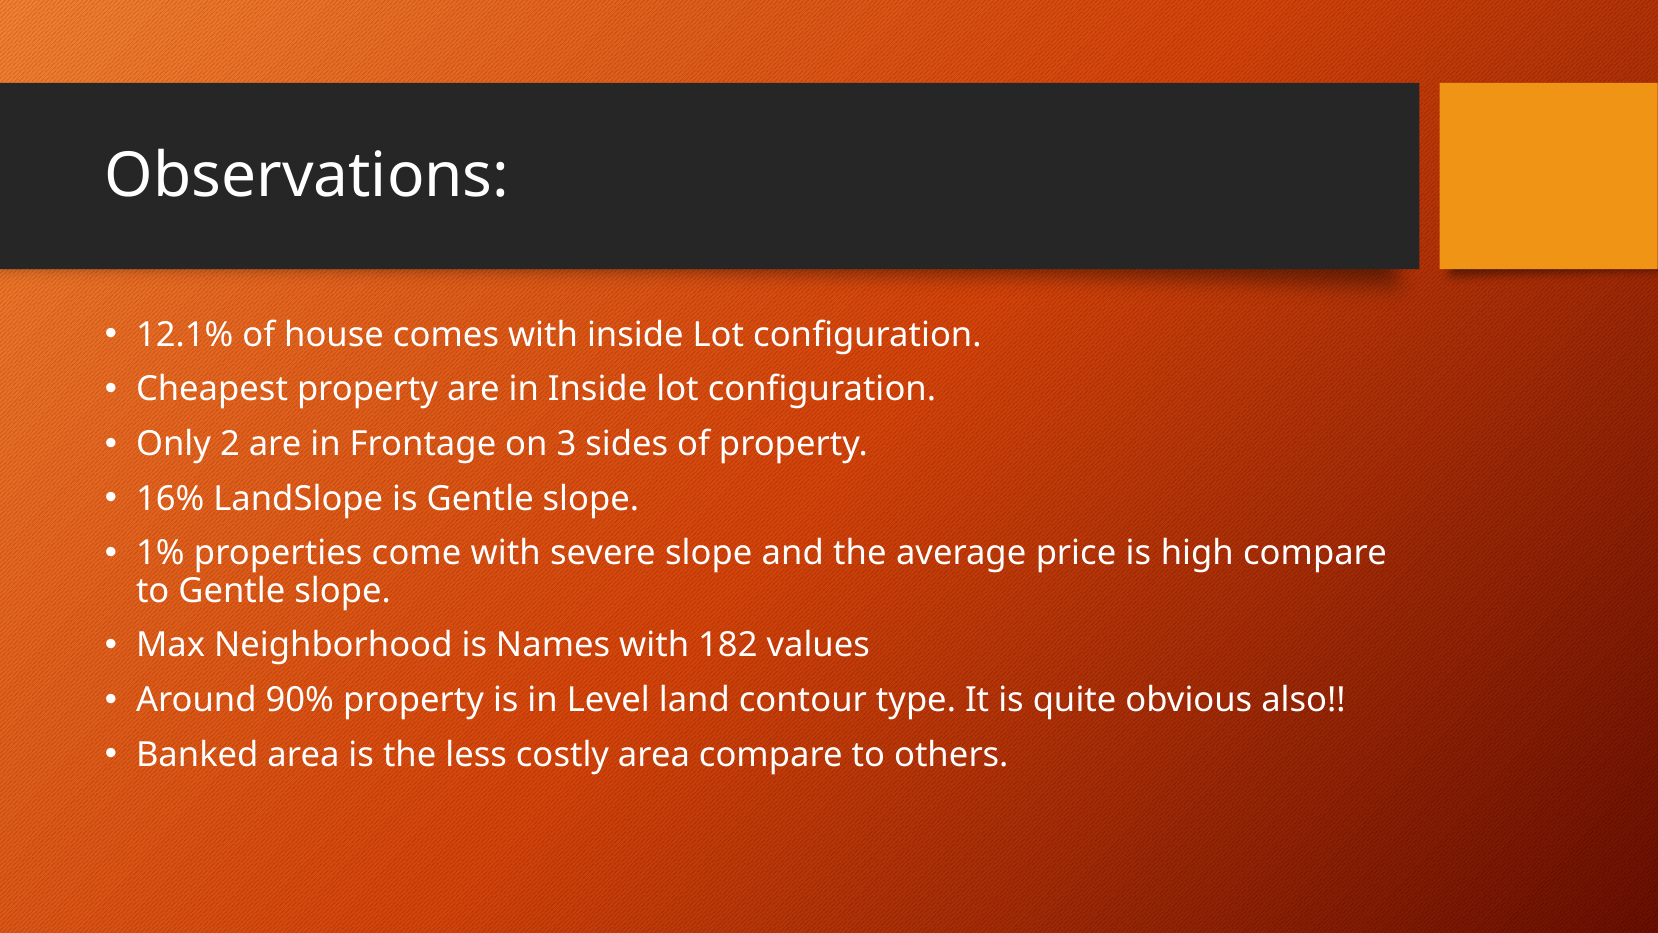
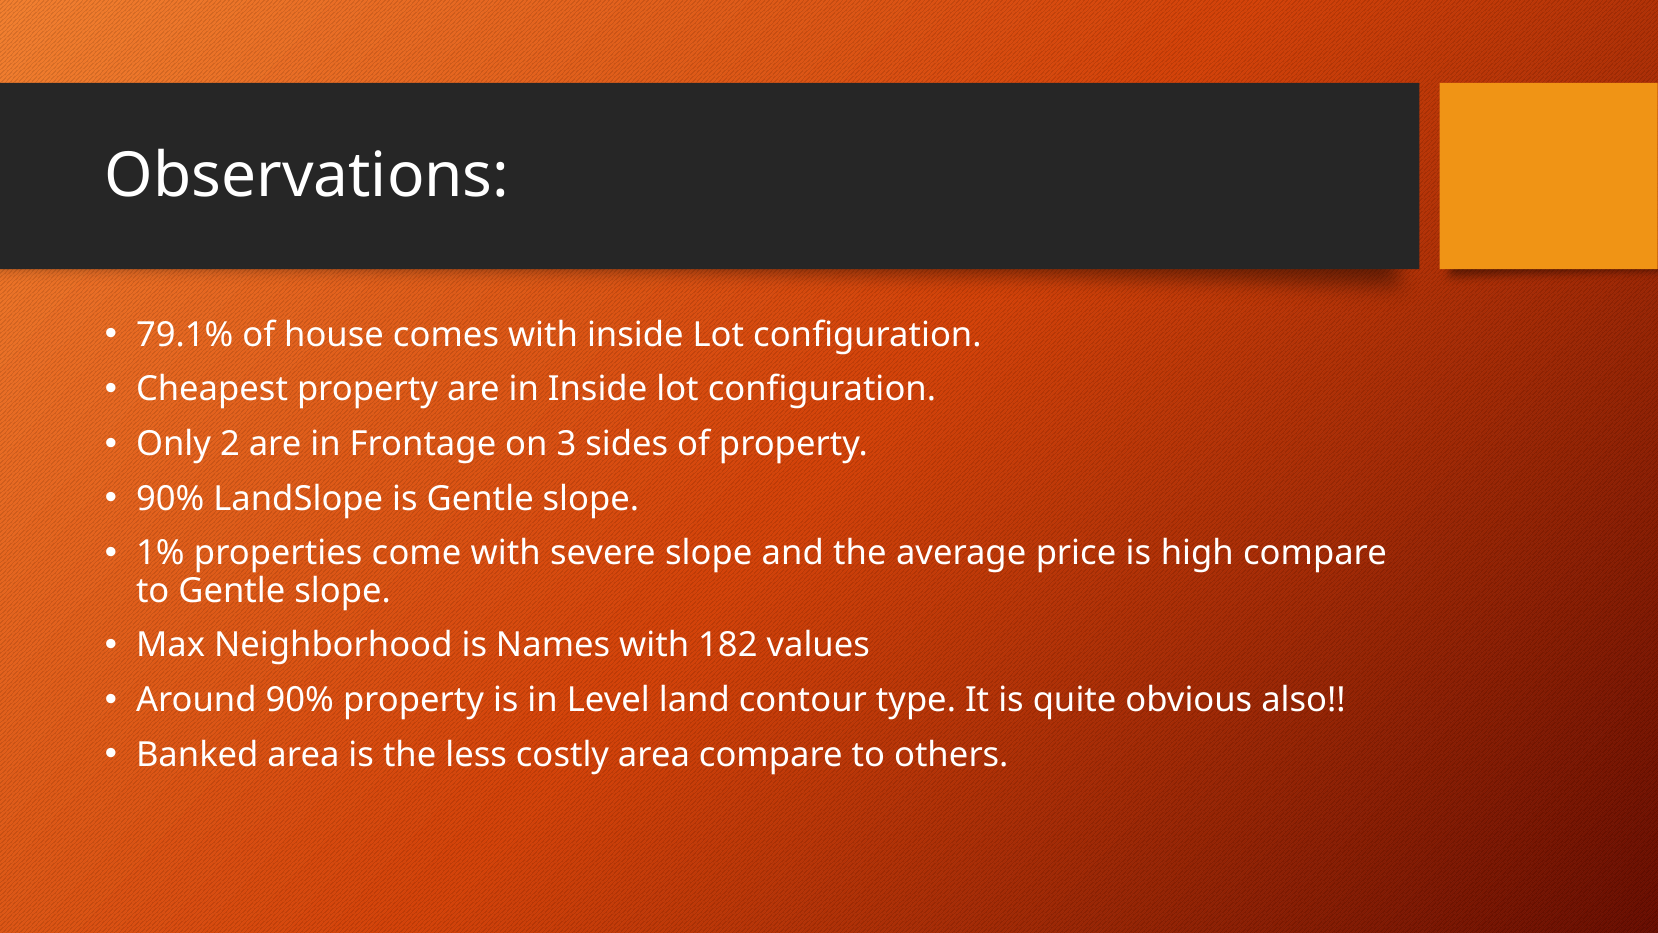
12.1%: 12.1% -> 79.1%
16% at (170, 499): 16% -> 90%
